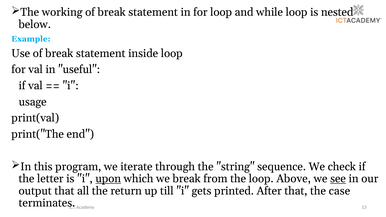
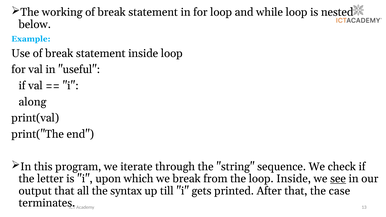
usage: usage -> along
upon underline: present -> none
loop Above: Above -> Inside
return: return -> syntax
